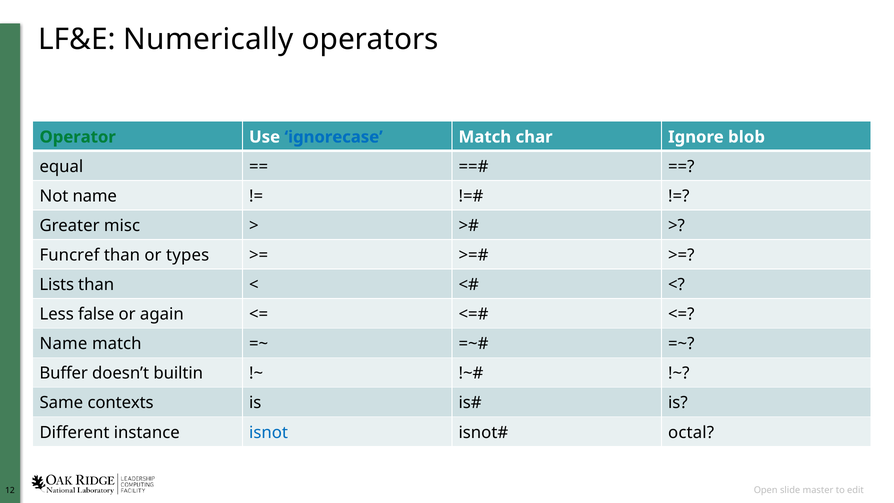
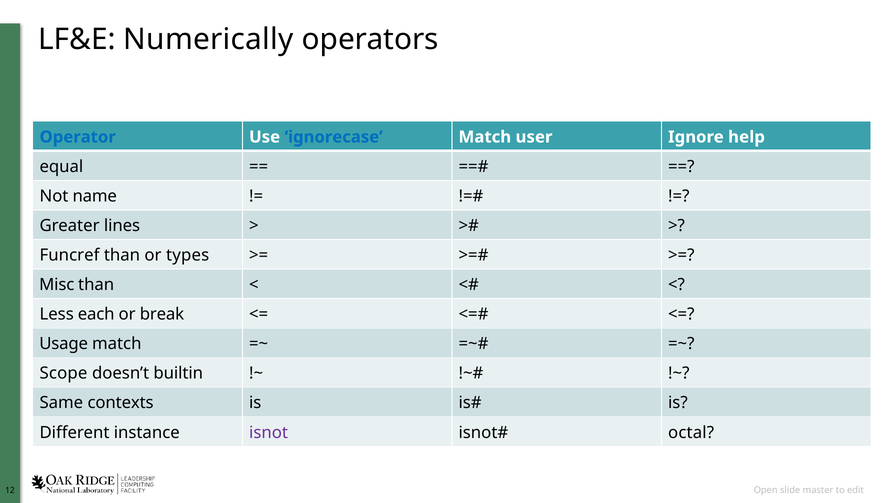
Operator colour: green -> blue
char: char -> user
blob: blob -> help
misc: misc -> lines
Lists: Lists -> Misc
false: false -> each
again: again -> break
Name at (63, 344): Name -> Usage
Buffer: Buffer -> Scope
isnot colour: blue -> purple
